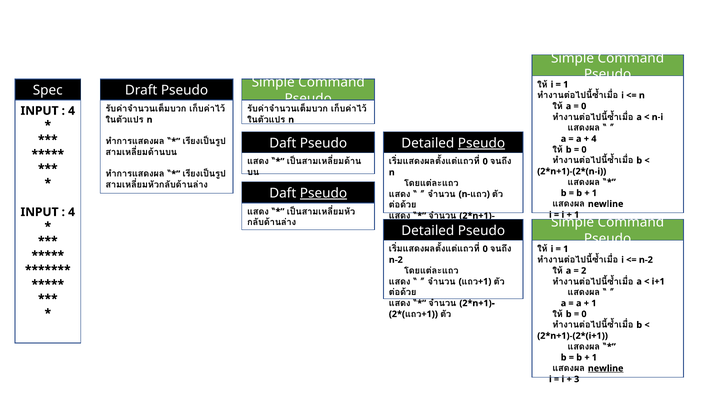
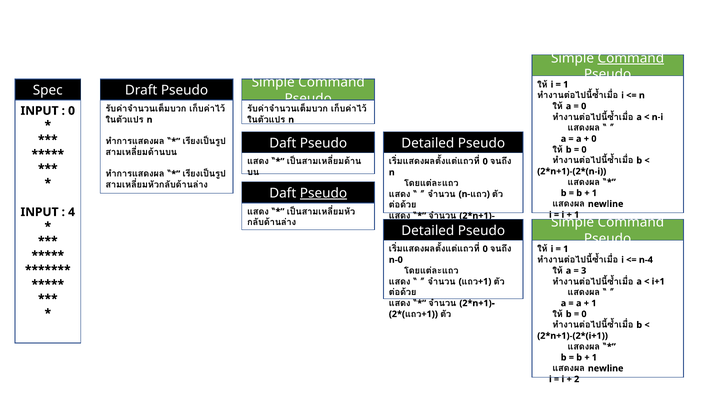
Command at (631, 58) underline: none -> present
4 at (72, 111): 4 -> 0
4 at (594, 139): 4 -> 0
Pseudo at (481, 143) underline: present -> none
n-2 at (646, 260): n-2 -> n-4
n-2 at (396, 260): n-2 -> n-0
2: 2 -> 3
newline at (606, 369) underline: present -> none
3: 3 -> 2
